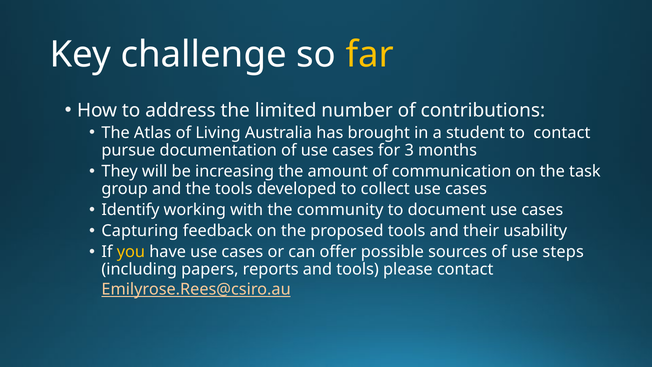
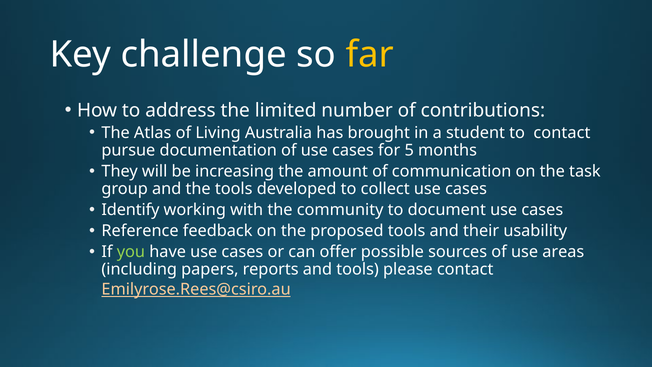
3: 3 -> 5
Capturing: Capturing -> Reference
you colour: yellow -> light green
steps: steps -> areas
